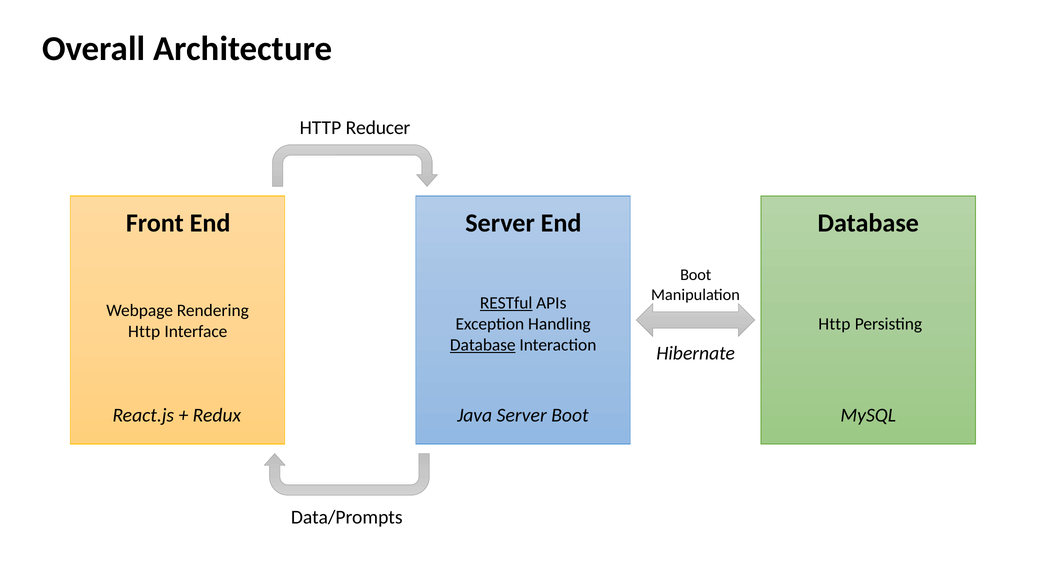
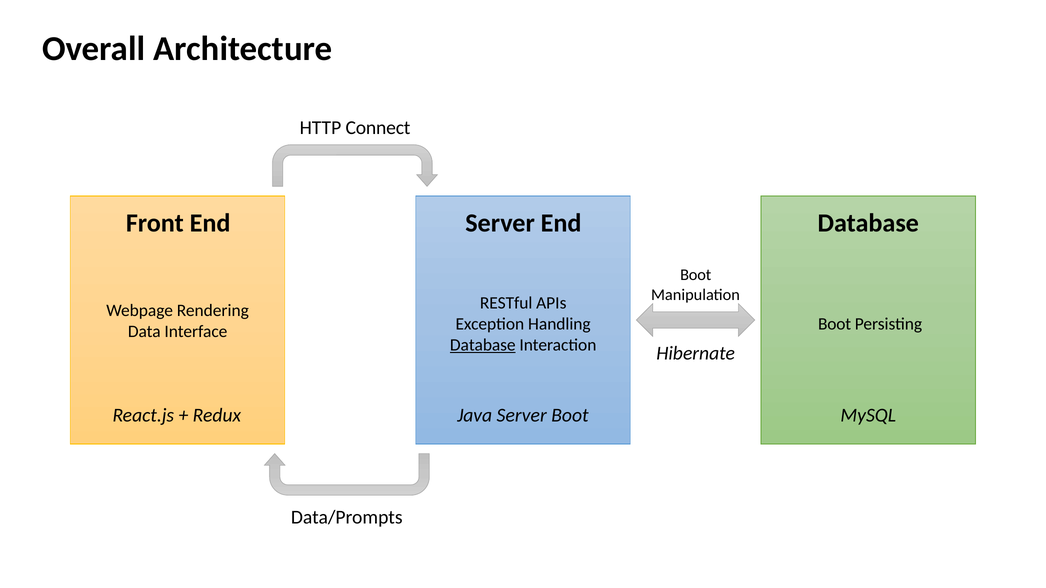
Reducer: Reducer -> Connect
RESTful underline: present -> none
Http at (834, 324): Http -> Boot
Http at (144, 332): Http -> Data
